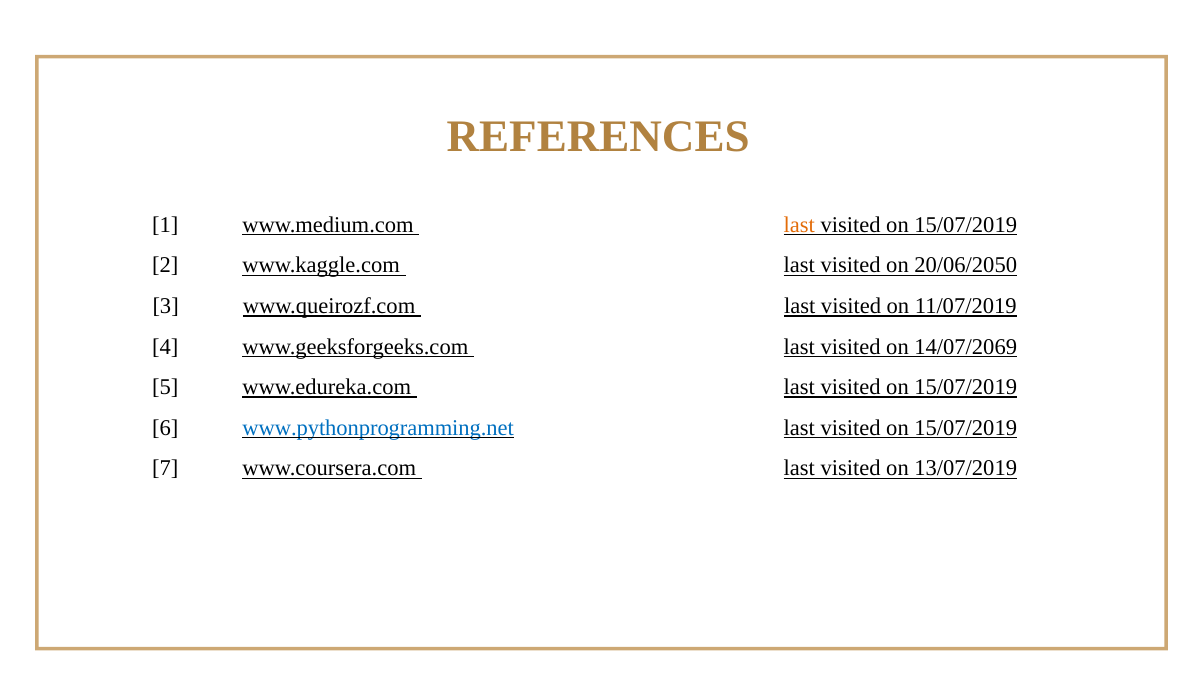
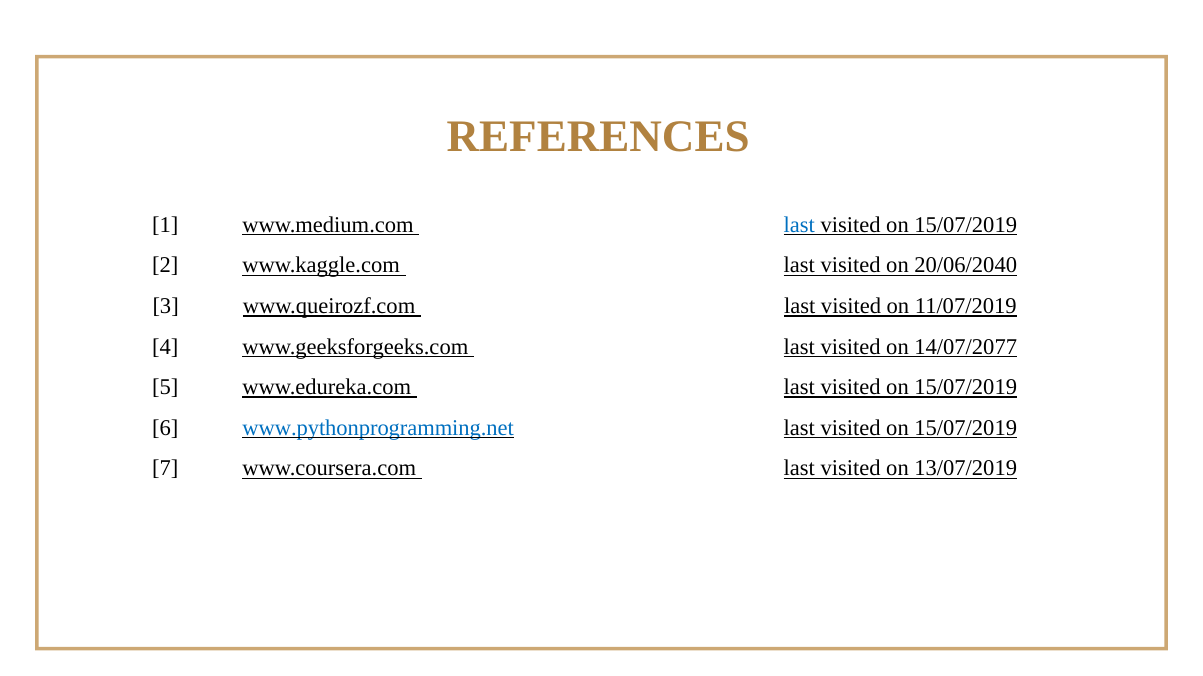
last at (799, 225) colour: orange -> blue
20/06/2050: 20/06/2050 -> 20/06/2040
14/07/2069: 14/07/2069 -> 14/07/2077
